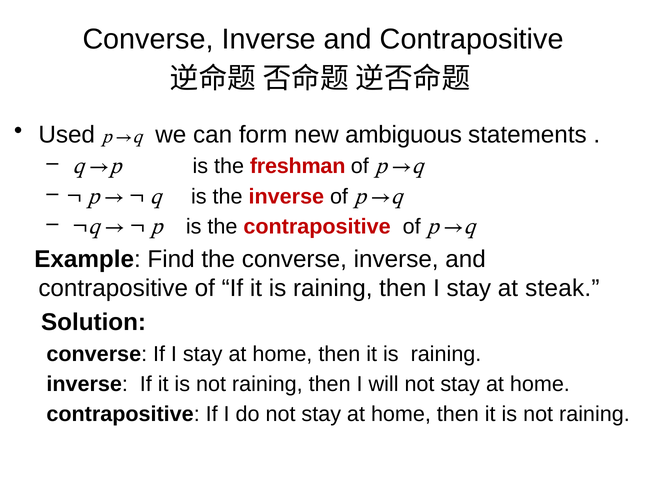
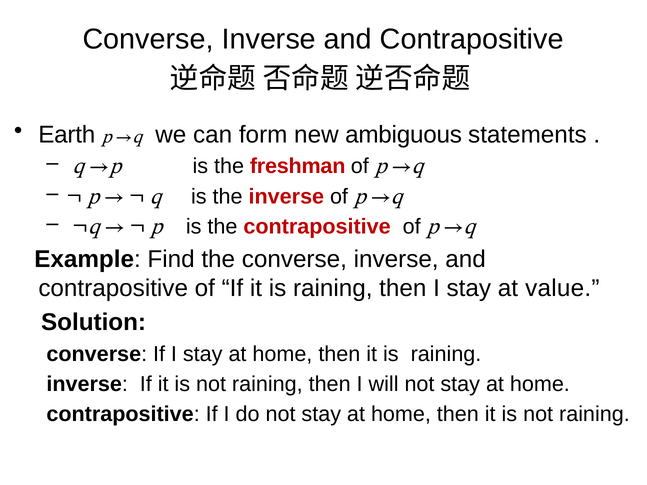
Used: Used -> Earth
steak: steak -> value
